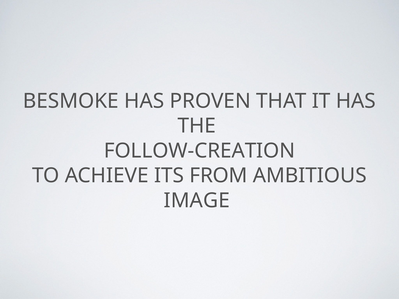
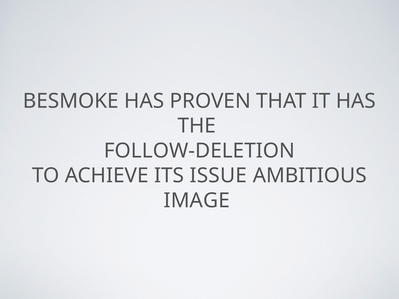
FOLLOW-CREATION: FOLLOW-CREATION -> FOLLOW-DELETION
FROM: FROM -> ISSUE
